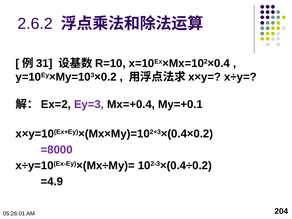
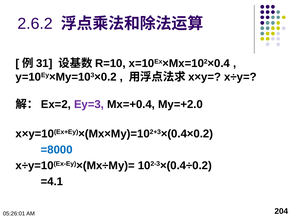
My=+0.1: My=+0.1 -> My=+2.0
=8000 colour: purple -> blue
=4.9: =4.9 -> =4.1
